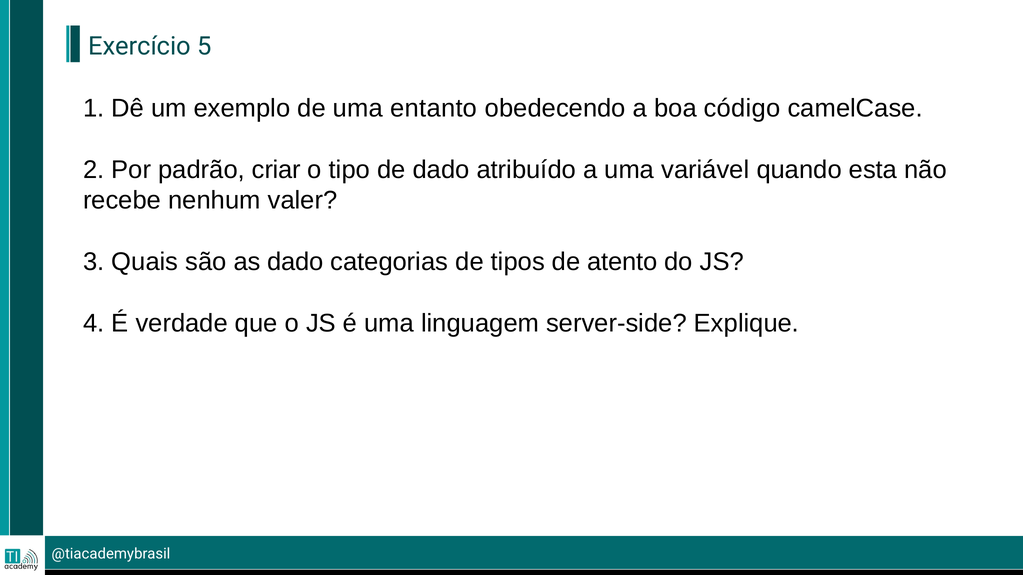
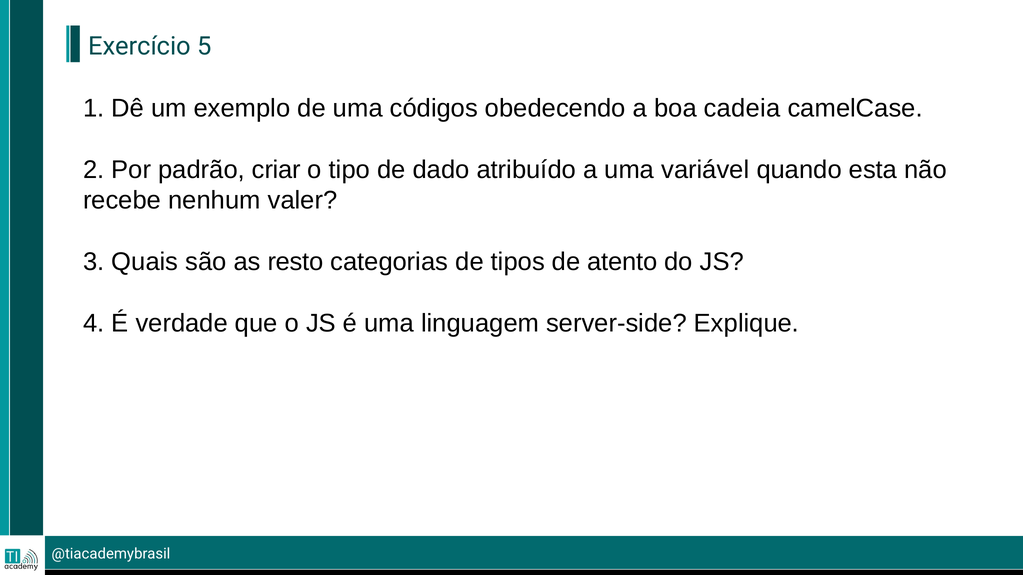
entanto: entanto -> códigos
código: código -> cadeia
as dado: dado -> resto
